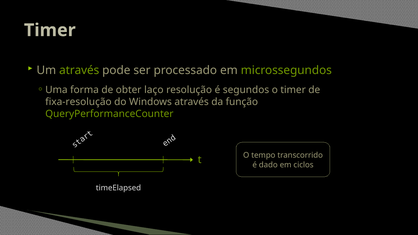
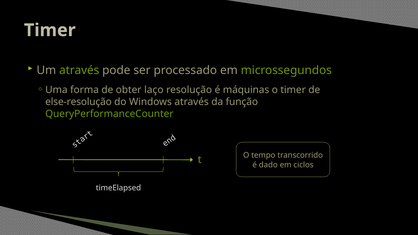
segundos: segundos -> máquinas
fixa-resolução: fixa-resolução -> else-resolução
